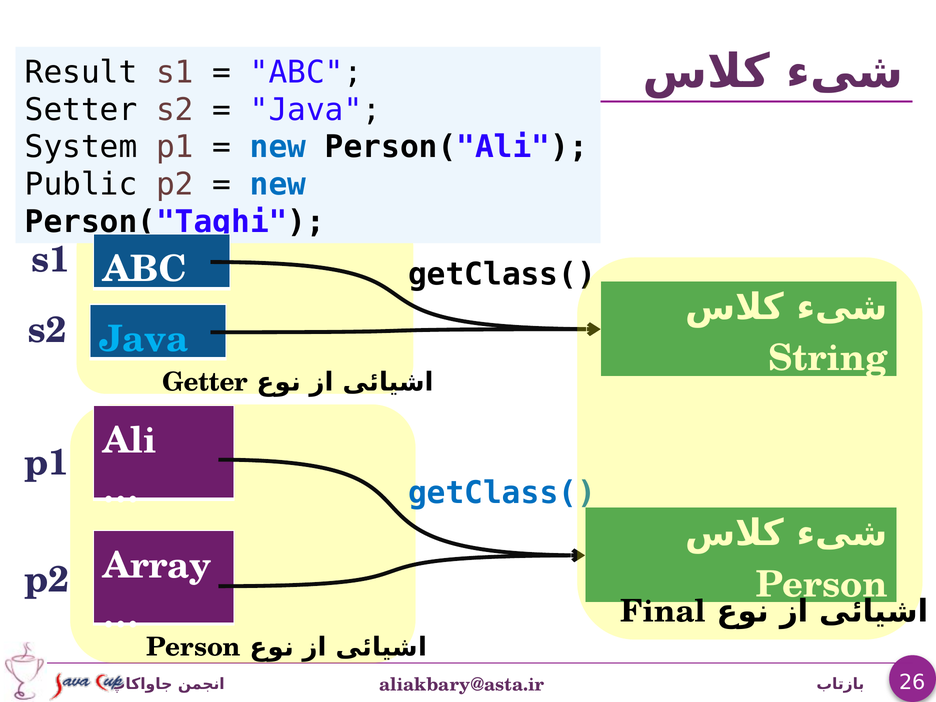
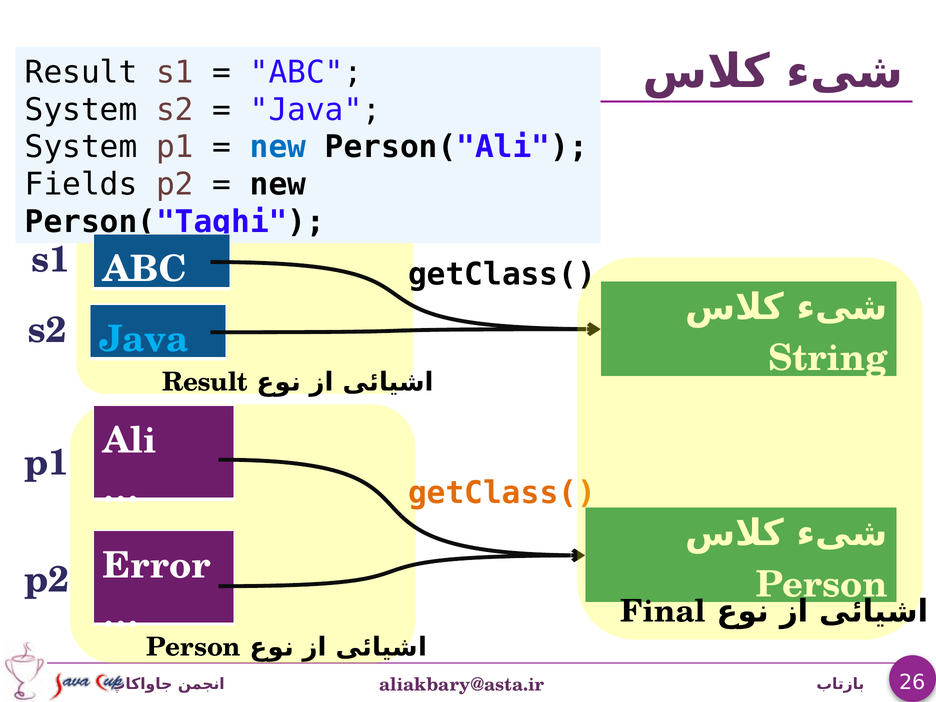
Setter at (81, 110): Setter -> System
Public: Public -> Fields
new at (278, 185) colour: blue -> black
Getter at (205, 382): Getter -> Result
getClass( at (502, 493) colour: blue -> orange
Array: Array -> Error
